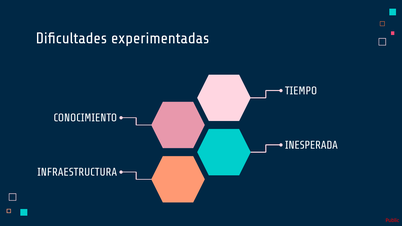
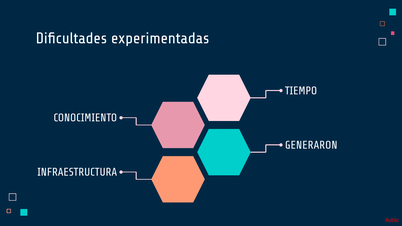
INESPERADA: INESPERADA -> GENERARON
